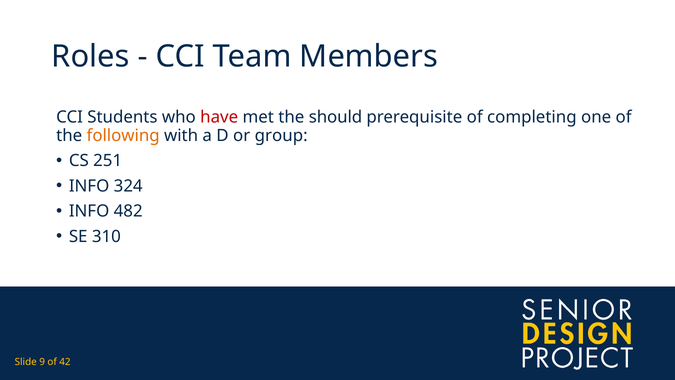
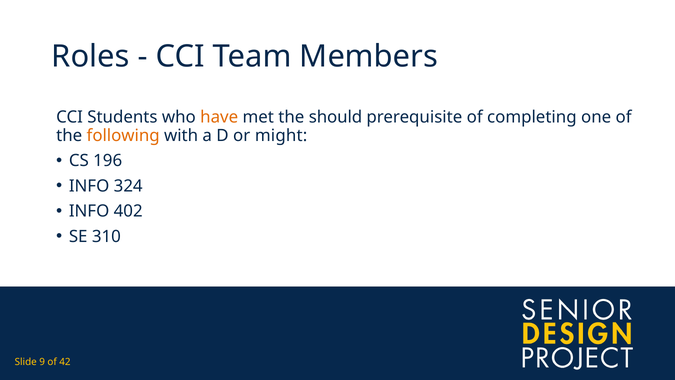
have colour: red -> orange
group: group -> might
251: 251 -> 196
482: 482 -> 402
